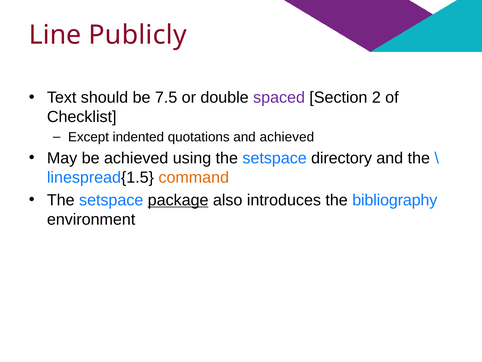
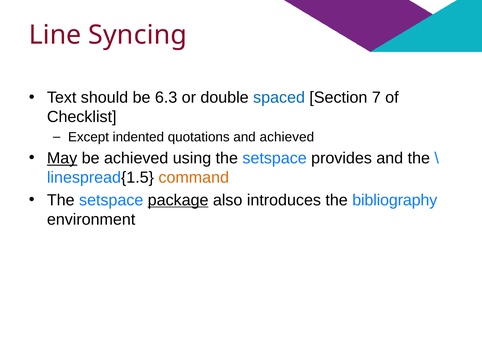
Publicly: Publicly -> Syncing
7.5: 7.5 -> 6.3
spaced colour: purple -> blue
2: 2 -> 7
May underline: none -> present
directory: directory -> provides
